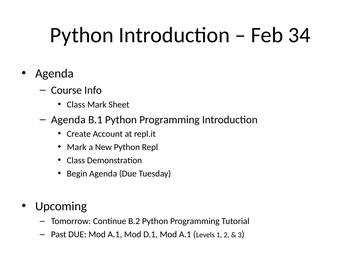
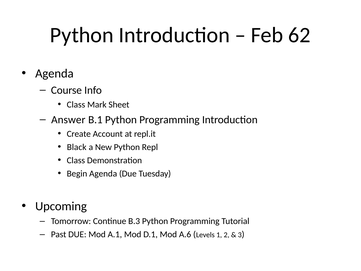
34: 34 -> 62
Agenda at (68, 119): Agenda -> Answer
Mark at (77, 147): Mark -> Black
B.2: B.2 -> B.3
D.1 Mod A.1: A.1 -> A.6
